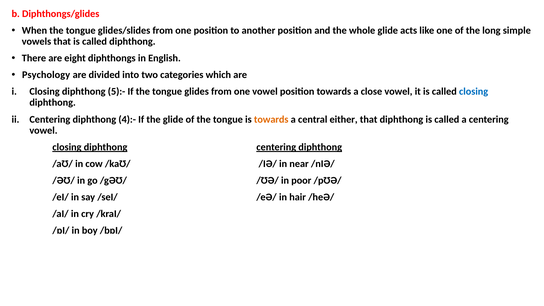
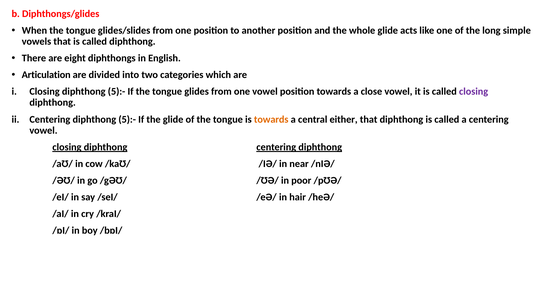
Psychology: Psychology -> Articulation
closing at (474, 92) colour: blue -> purple
Centering diphthong 4):-: 4):- -> 5):-
